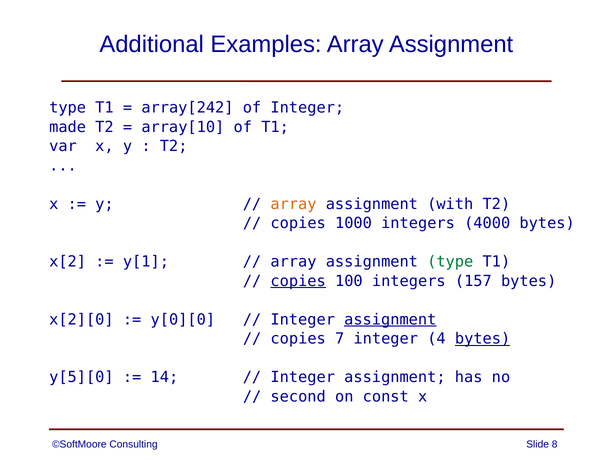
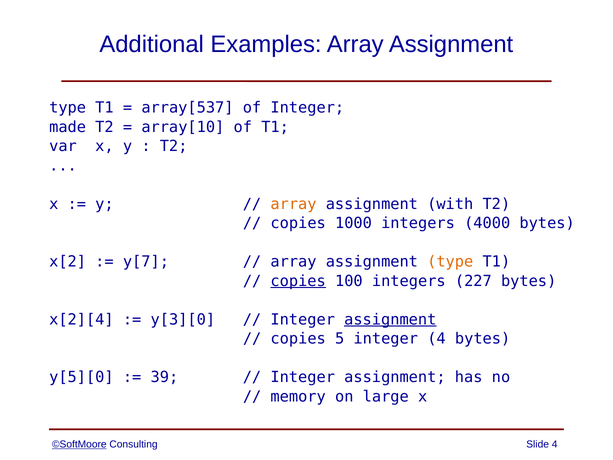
array[242: array[242 -> array[537
y[1: y[1 -> y[7
type at (450, 262) colour: green -> orange
157: 157 -> 227
x[2][0: x[2][0 -> x[2][4
y[0][0: y[0][0 -> y[3][0
7: 7 -> 5
bytes at (483, 339) underline: present -> none
14: 14 -> 39
second: second -> memory
const: const -> large
©SoftMoore underline: none -> present
Slide 8: 8 -> 4
